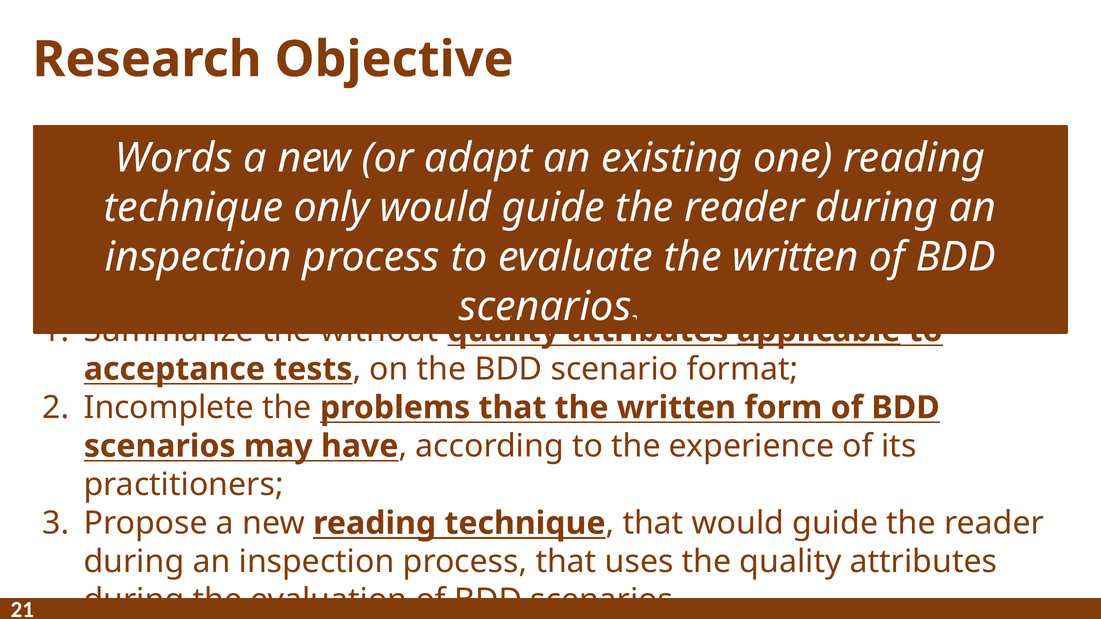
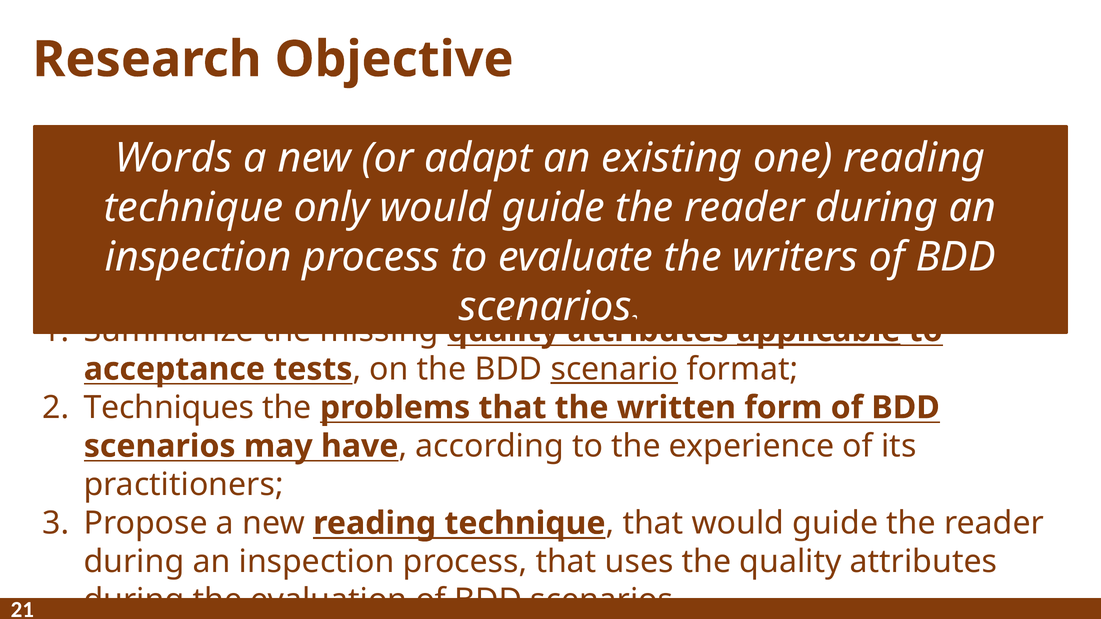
evaluate the written: written -> writers
without: without -> missing
scenario underline: none -> present
Incomplete: Incomplete -> Techniques
